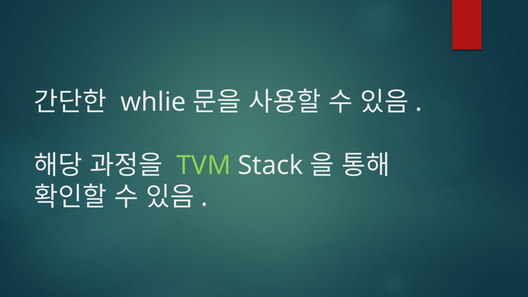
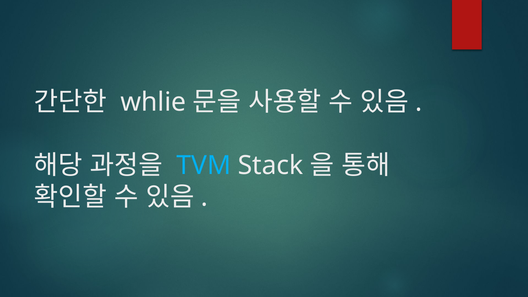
TVM colour: light green -> light blue
